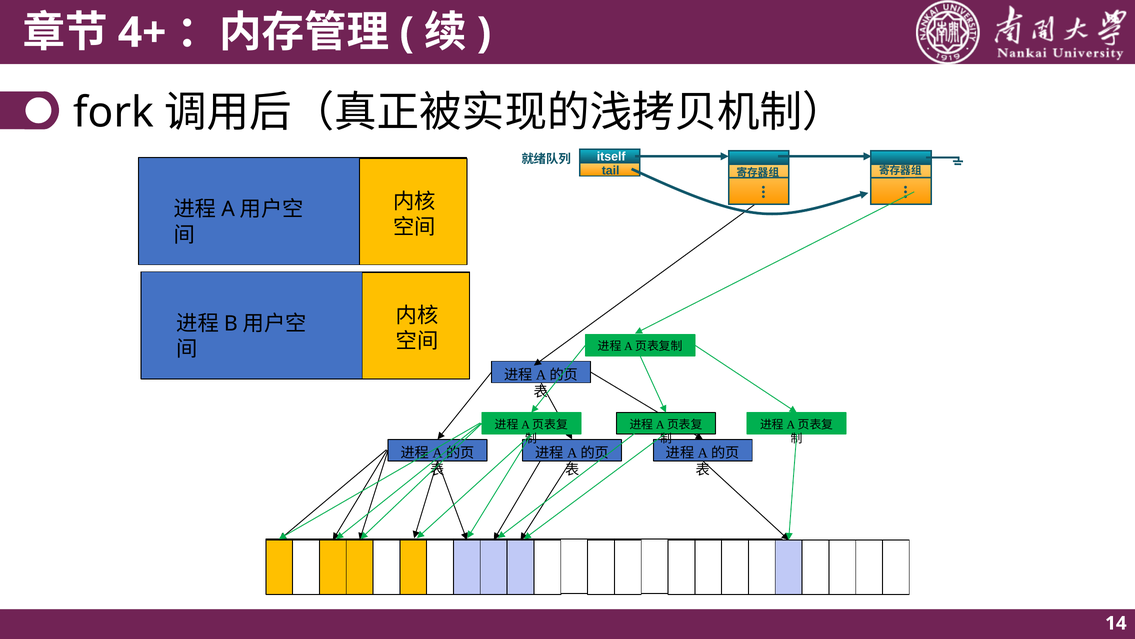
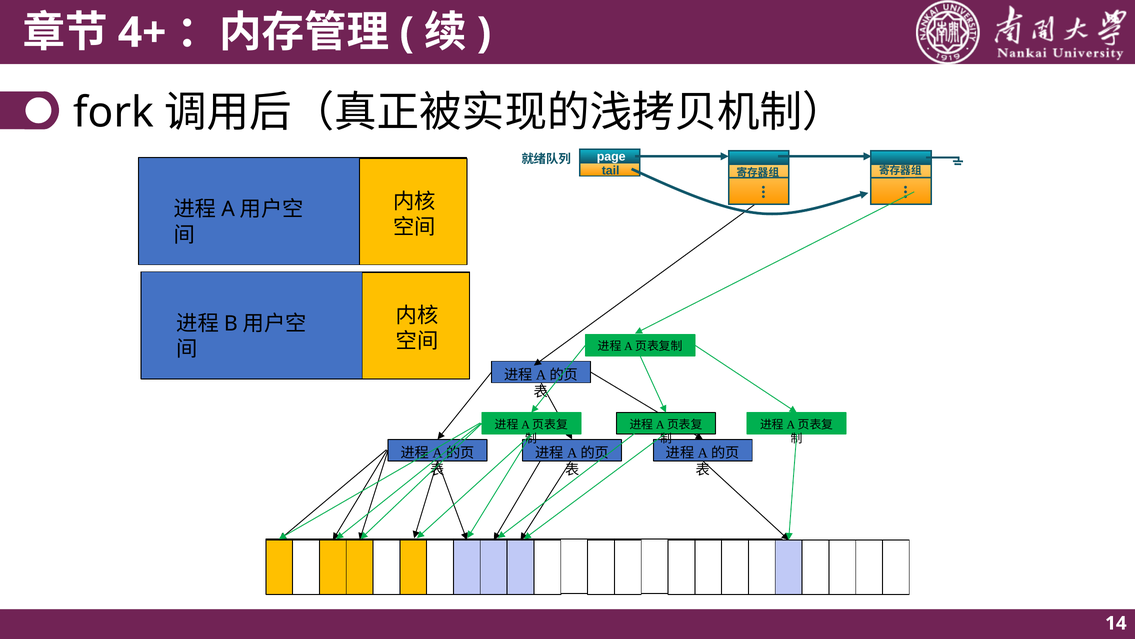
itself: itself -> page
